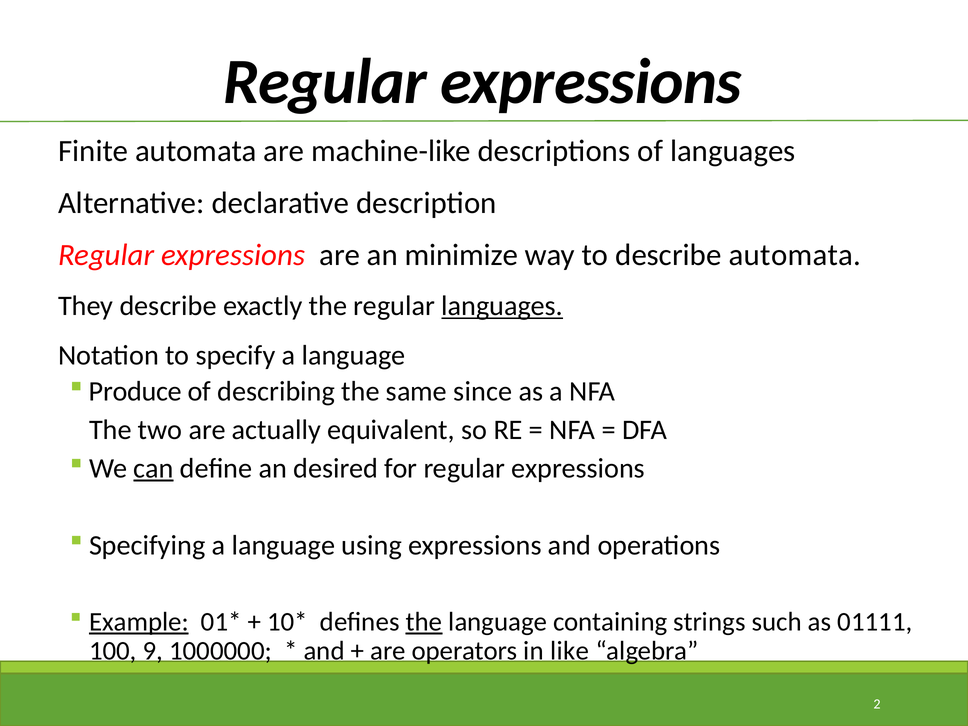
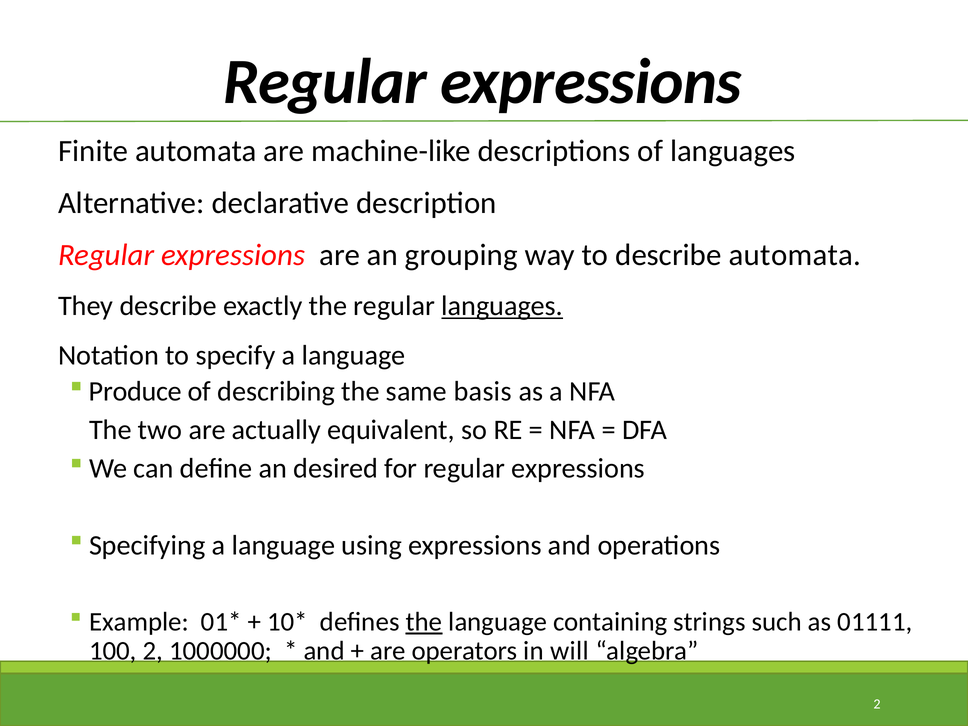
minimize: minimize -> grouping
since: since -> basis
can underline: present -> none
Example underline: present -> none
100 9: 9 -> 2
like: like -> will
